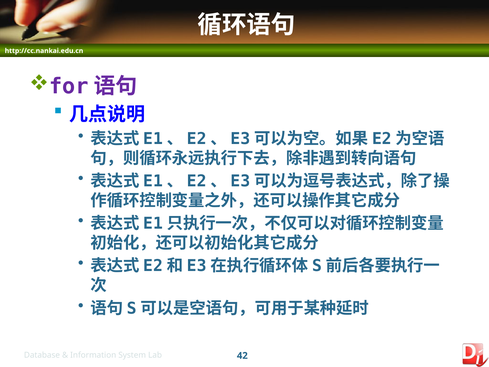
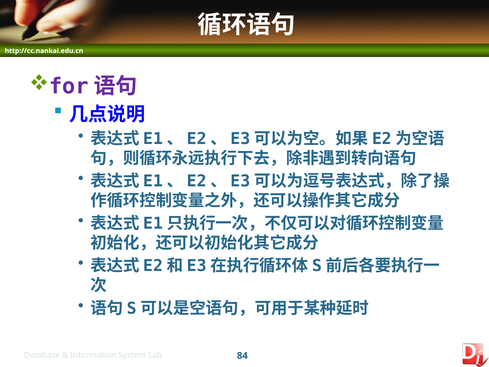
42: 42 -> 84
